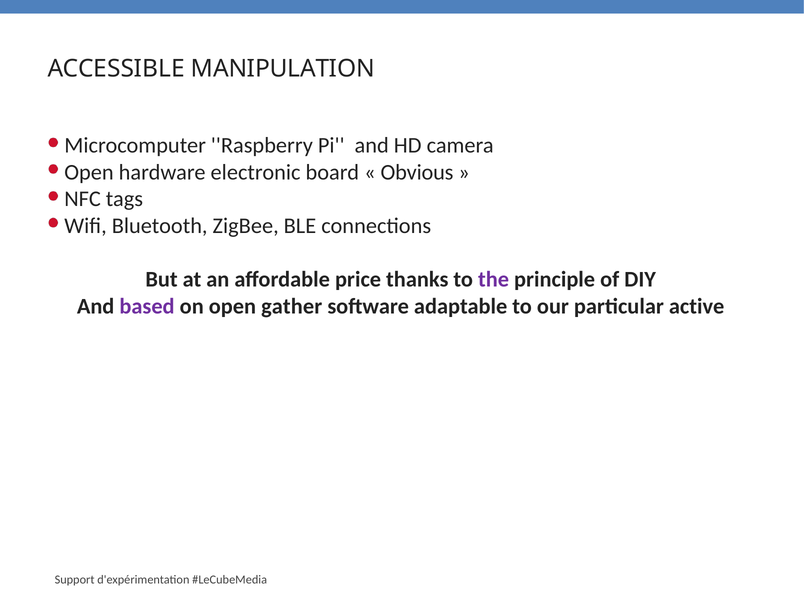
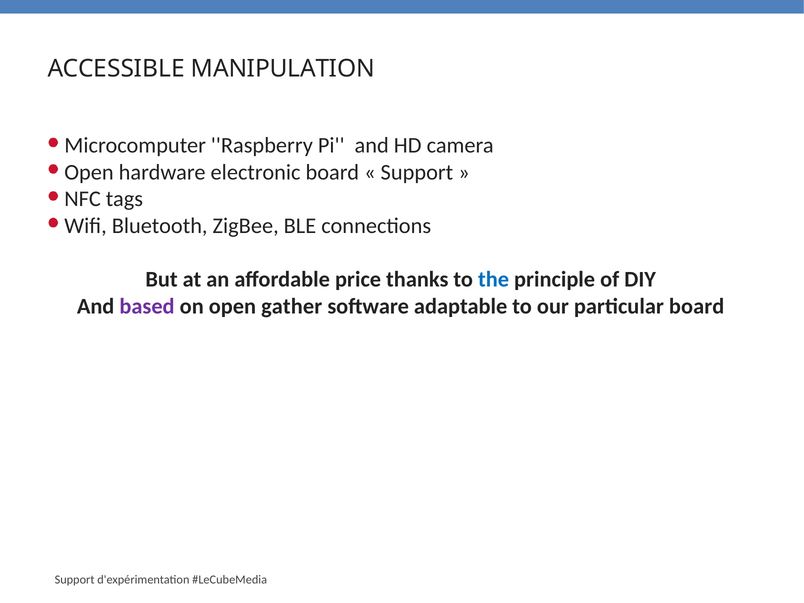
Obvious at (417, 172): Obvious -> Support
the colour: purple -> blue
particular active: active -> board
